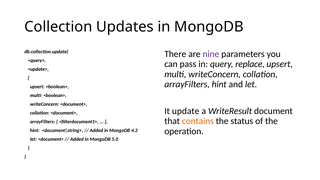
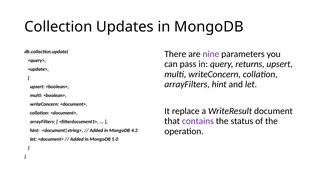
replace: replace -> returns
update: update -> replace
contains colour: orange -> purple
